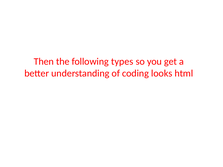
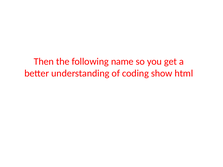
types: types -> name
looks: looks -> show
